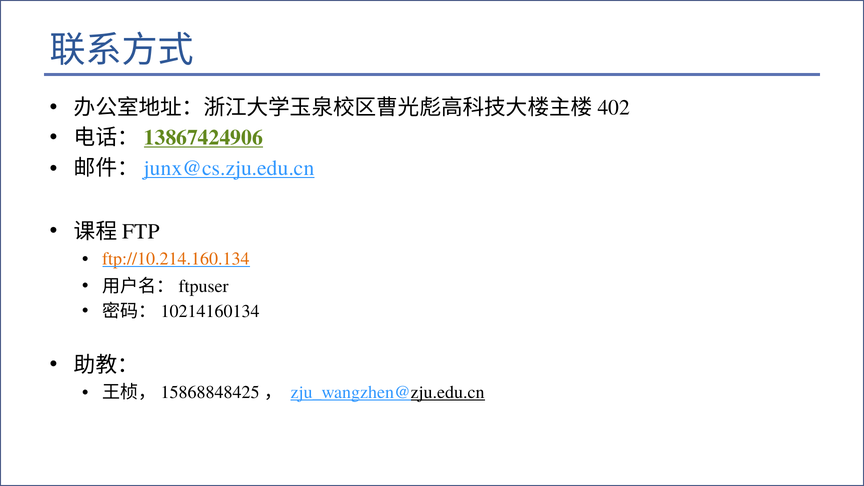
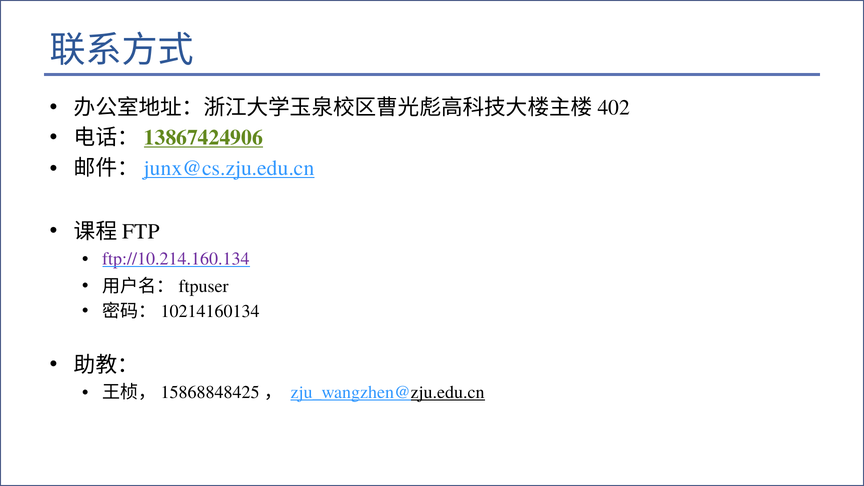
ftp://10.214.160.134 colour: orange -> purple
